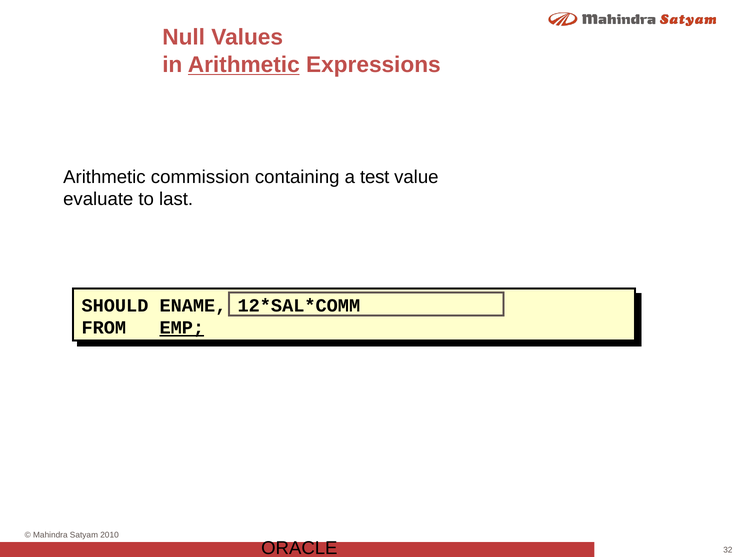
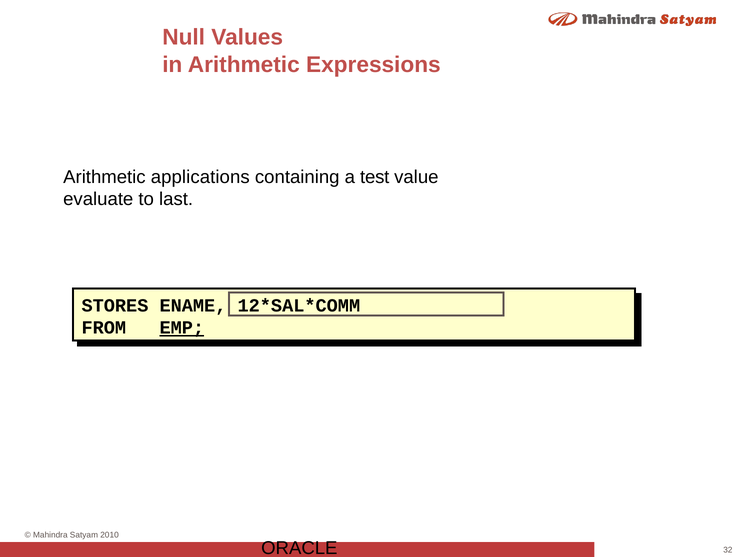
Arithmetic at (244, 65) underline: present -> none
commission: commission -> applications
SHOULD: SHOULD -> STORES
